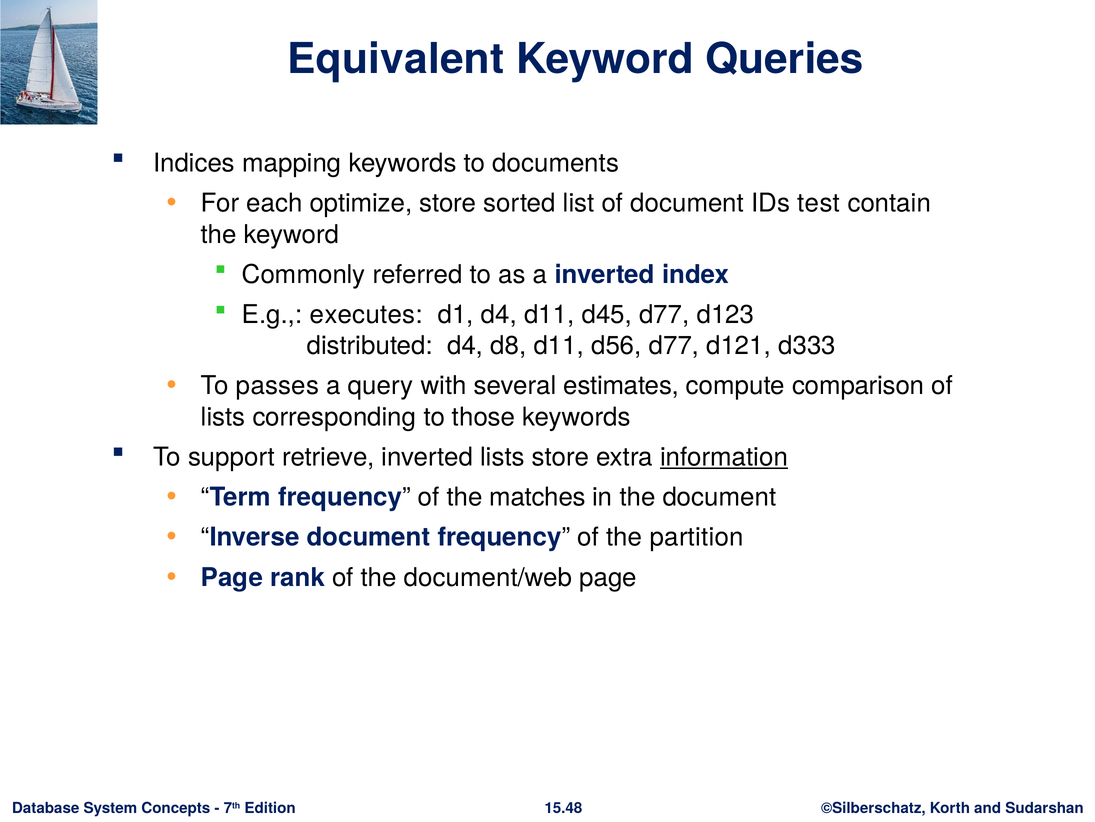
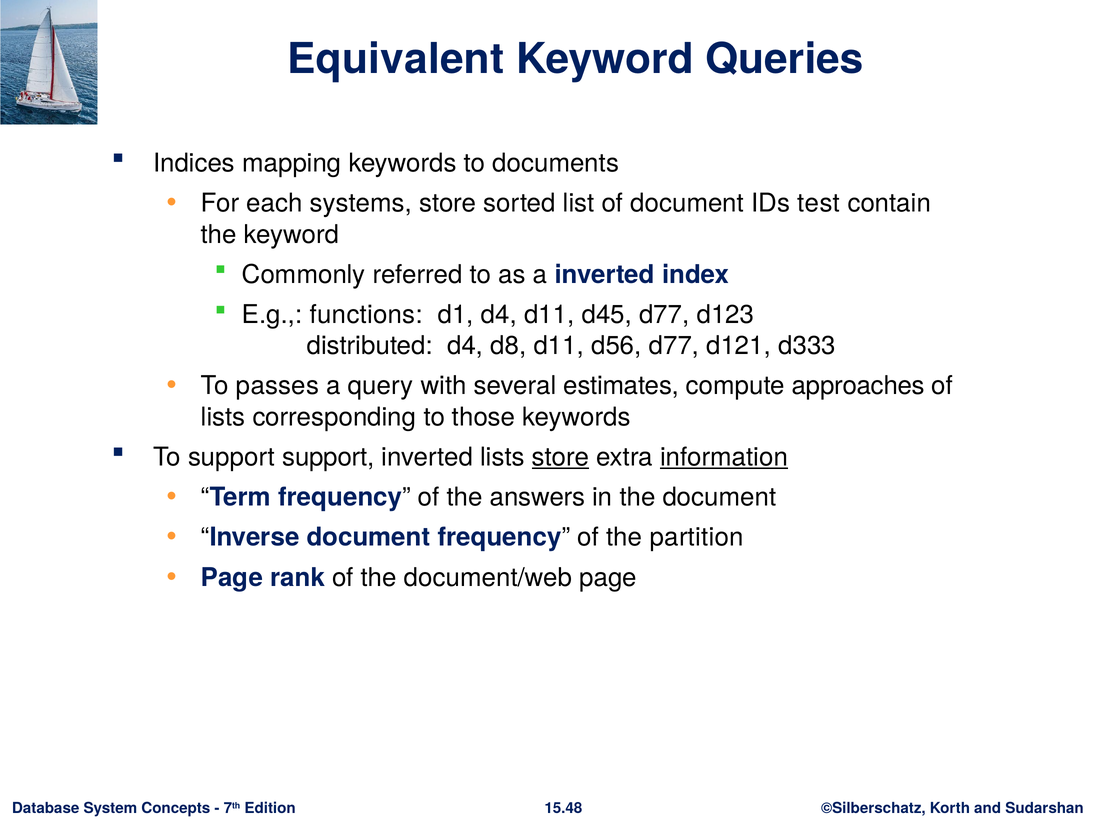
optimize: optimize -> systems
executes: executes -> functions
comparison: comparison -> approaches
support retrieve: retrieve -> support
store at (560, 457) underline: none -> present
matches: matches -> answers
